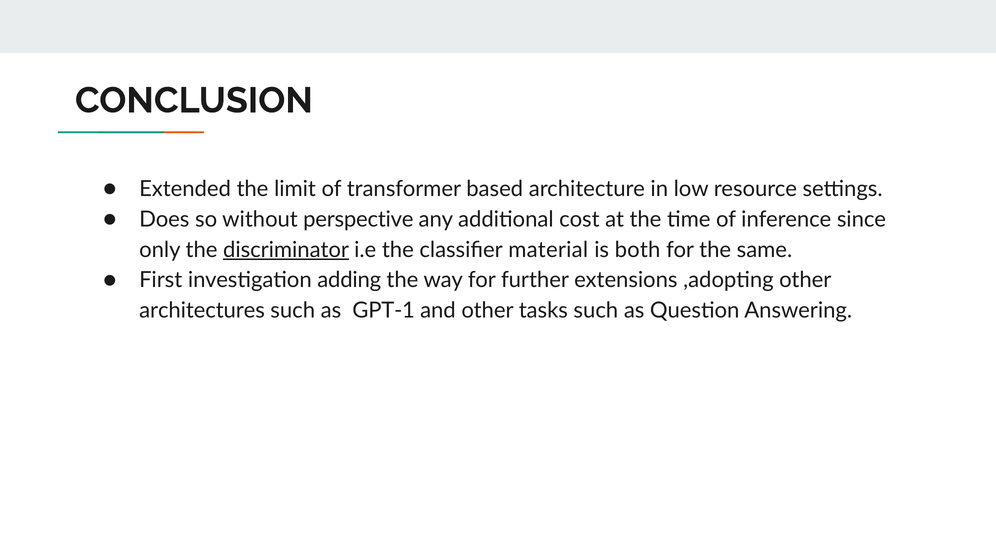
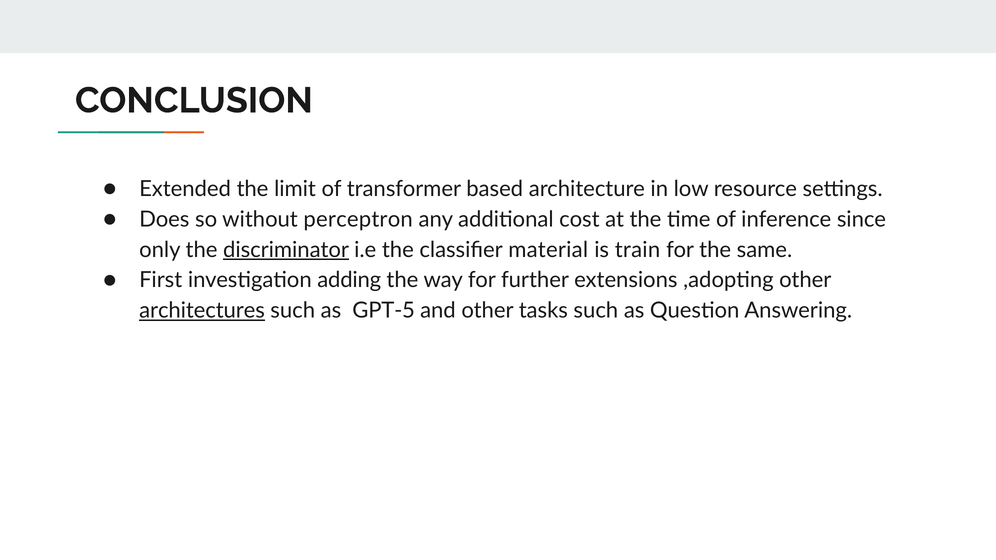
perspective: perspective -> perceptron
both: both -> train
architectures underline: none -> present
GPT-1: GPT-1 -> GPT-5
